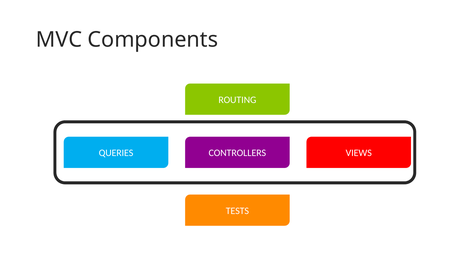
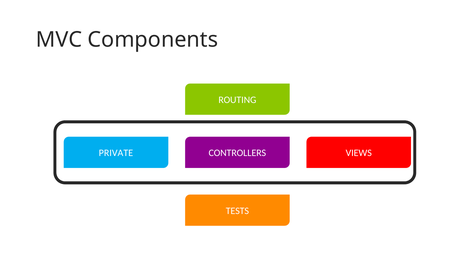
QUERIES: QUERIES -> PRIVATE
